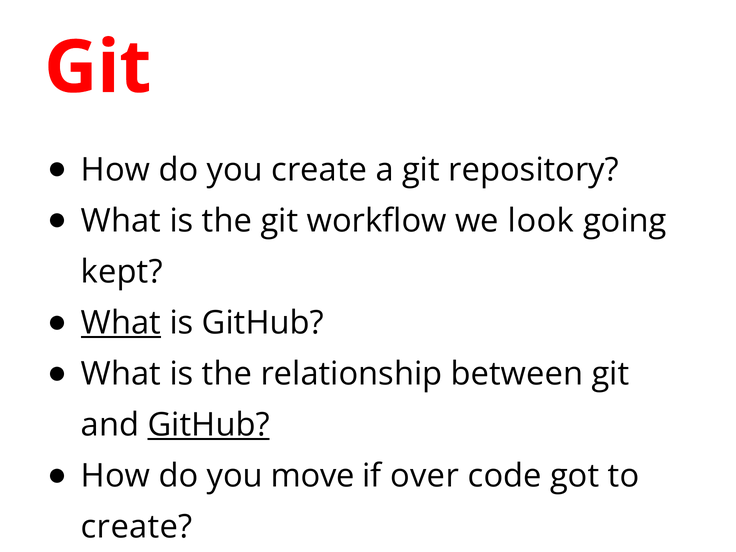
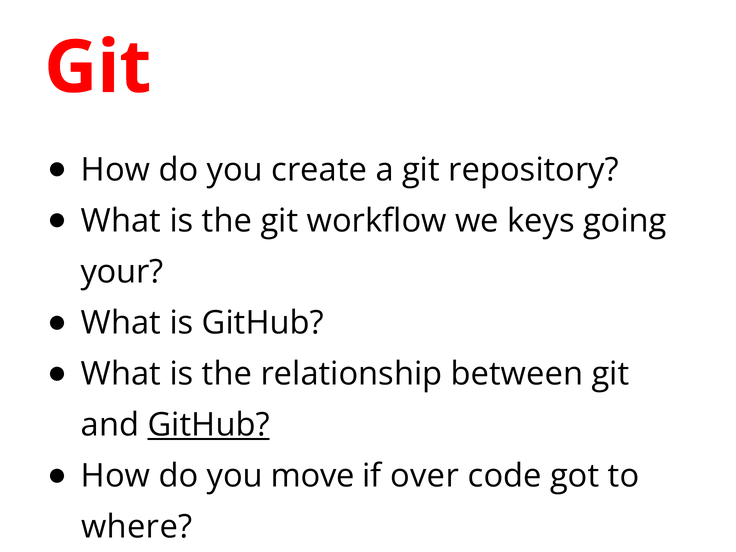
look: look -> keys
kept: kept -> your
What at (121, 323) underline: present -> none
create at (137, 527): create -> where
